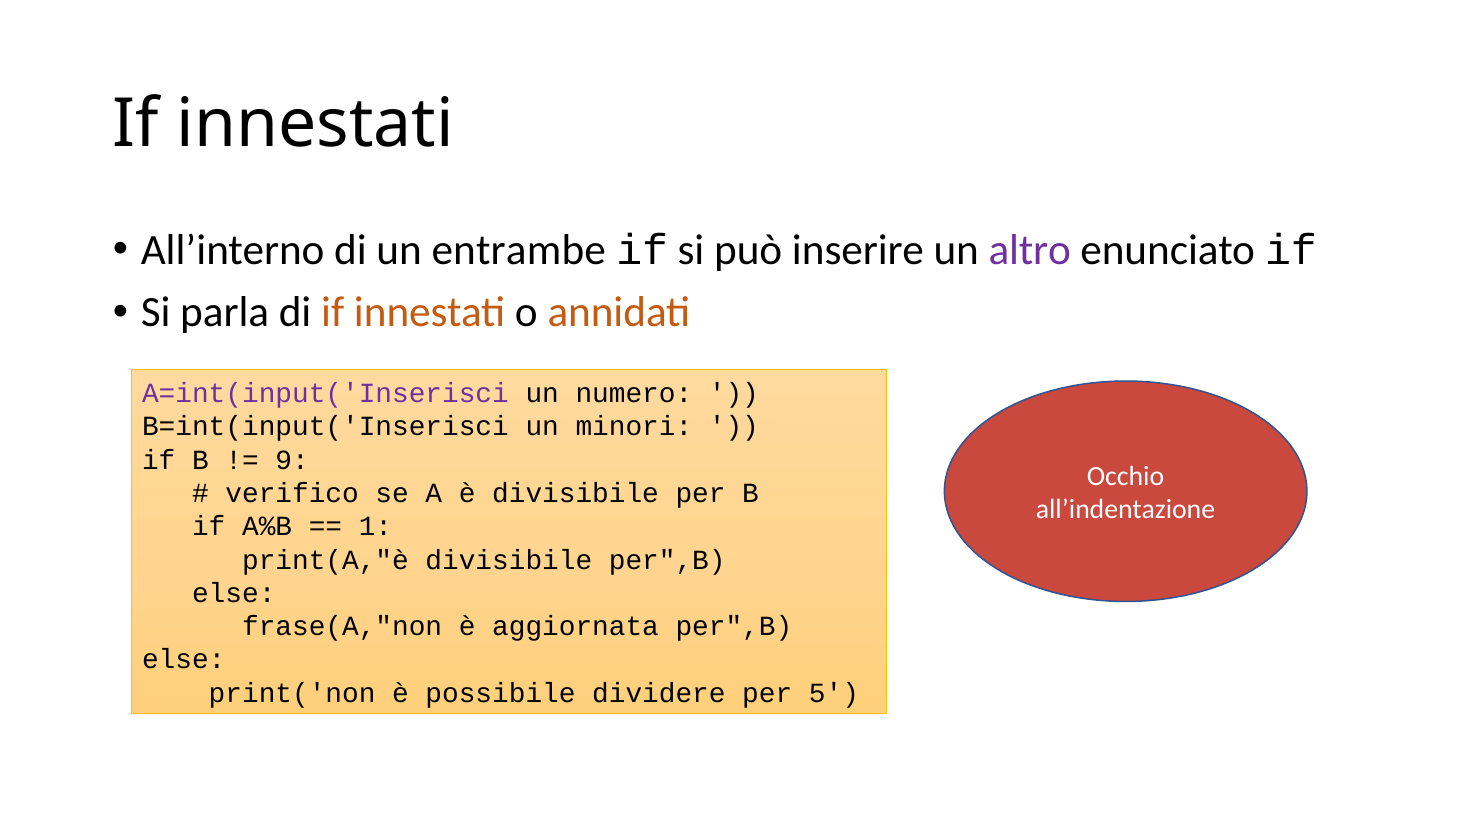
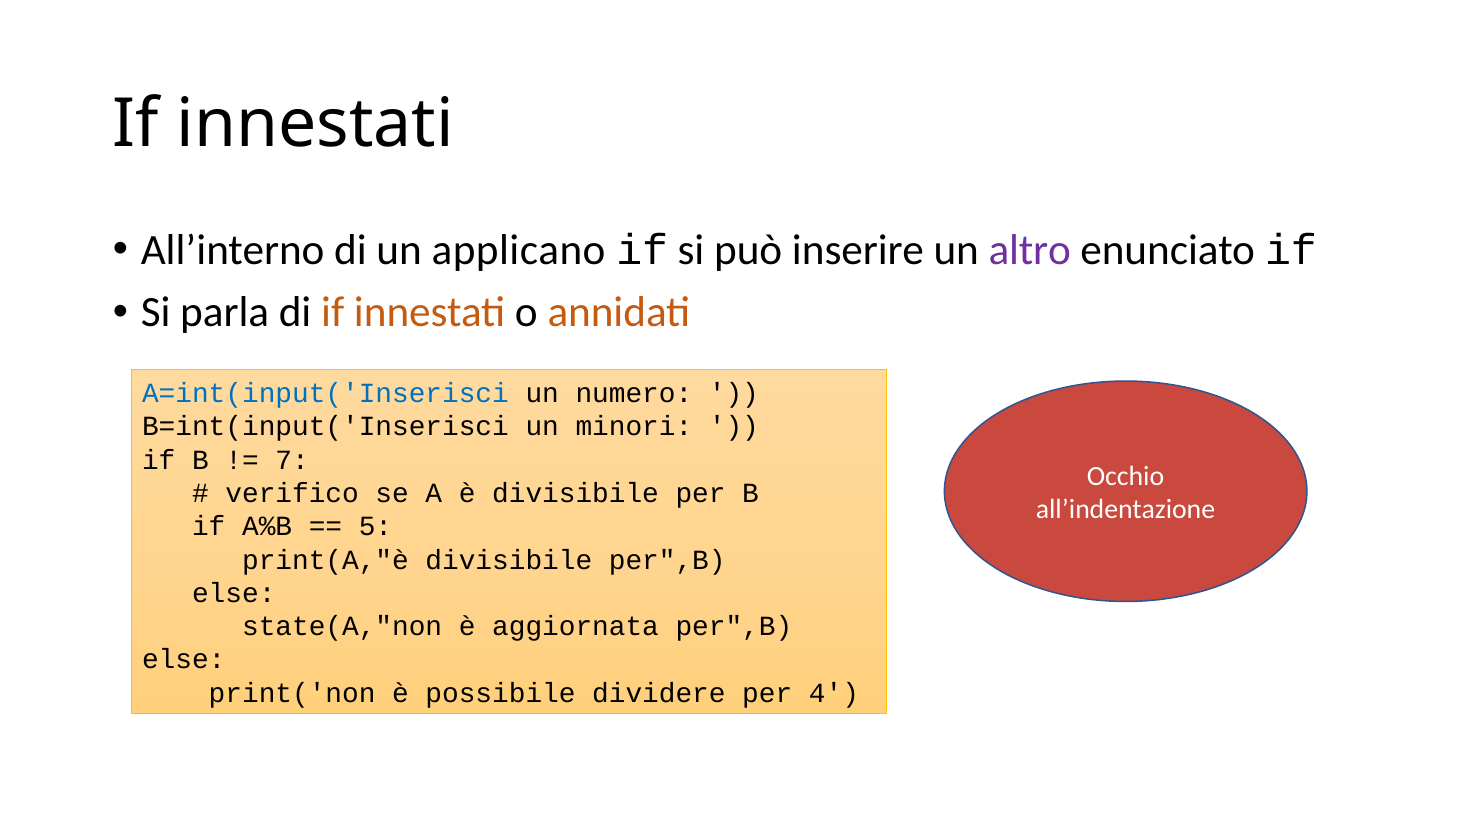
entrambe: entrambe -> applicano
A=int(input('Inserisci colour: purple -> blue
9: 9 -> 7
1: 1 -> 5
frase(A,"non: frase(A,"non -> state(A,"non
5: 5 -> 4
